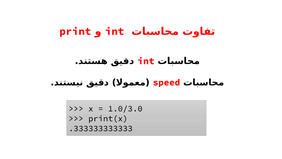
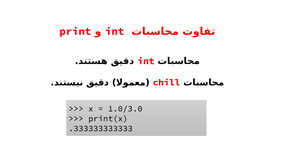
speed: speed -> chill
